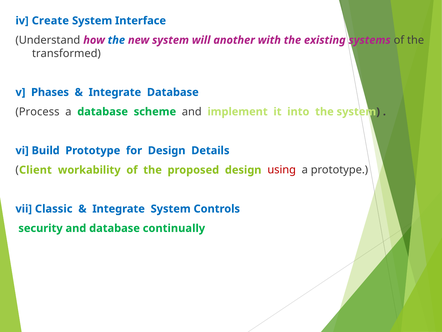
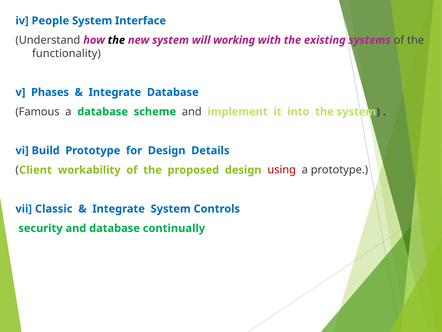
Create: Create -> People
the at (116, 40) colour: blue -> black
another: another -> working
transformed: transformed -> functionality
Process: Process -> Famous
